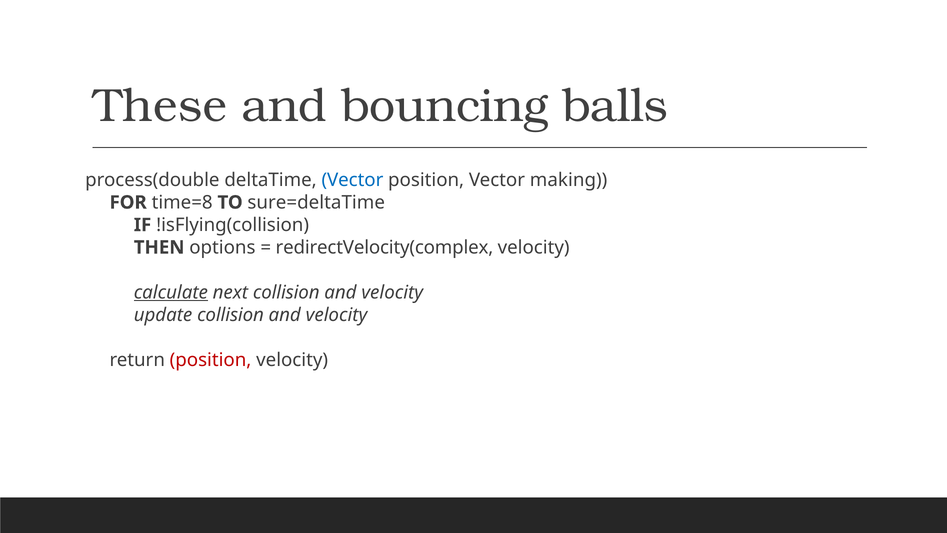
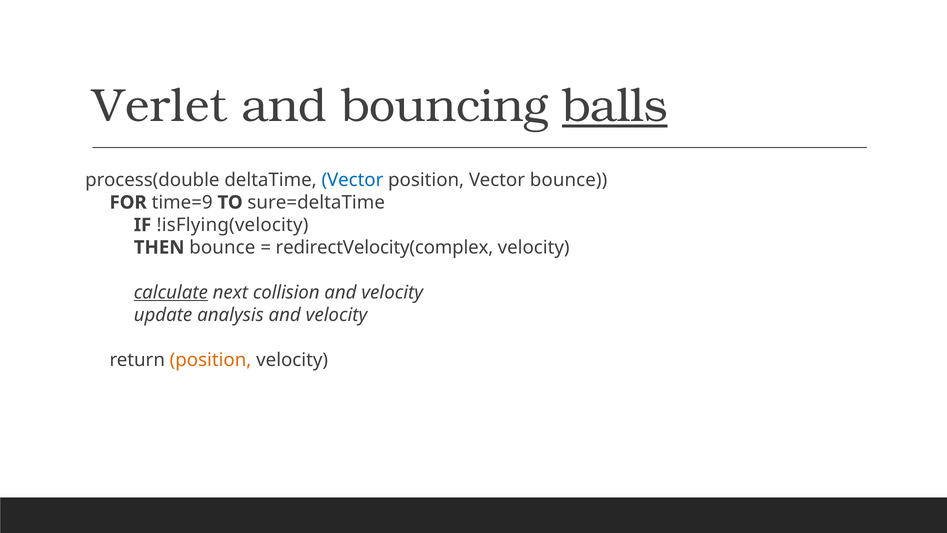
These: These -> Verlet
balls underline: none -> present
Vector making: making -> bounce
time=8: time=8 -> time=9
!isFlying(collision: !isFlying(collision -> !isFlying(velocity
THEN options: options -> bounce
update collision: collision -> analysis
position at (211, 360) colour: red -> orange
